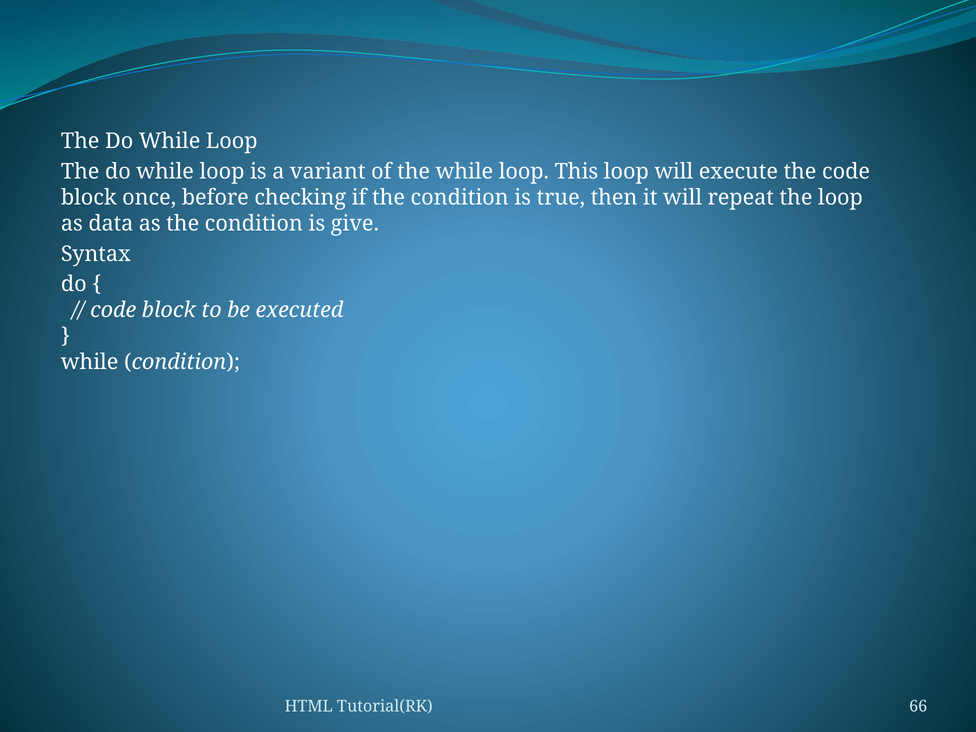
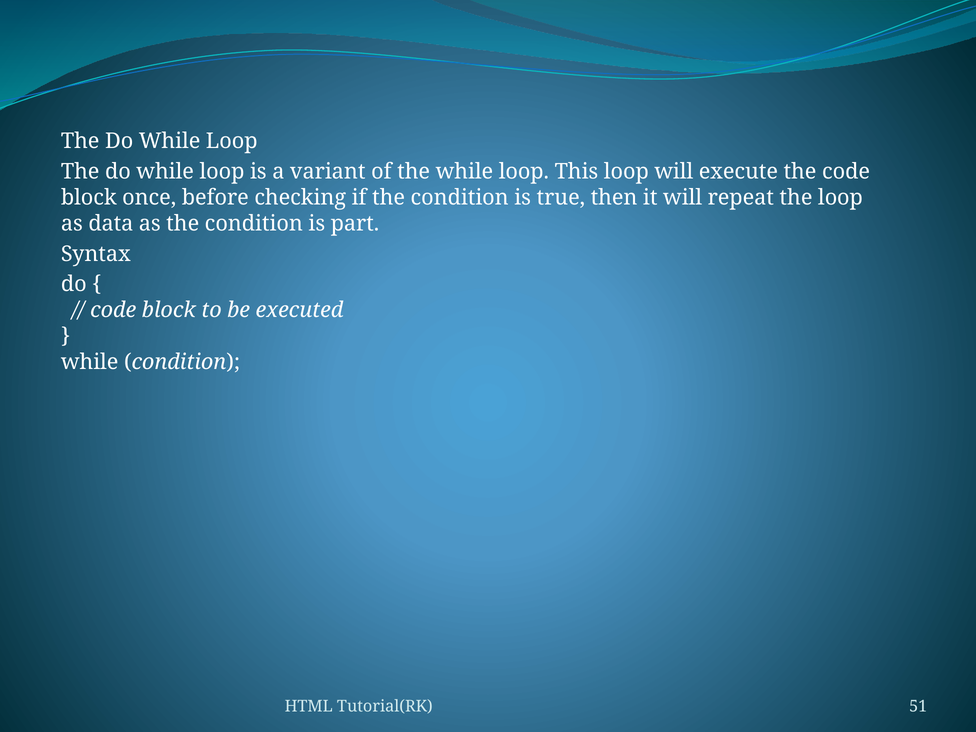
give: give -> part
66: 66 -> 51
